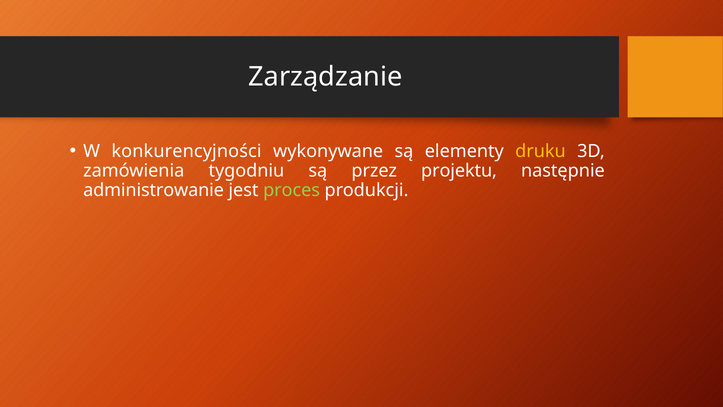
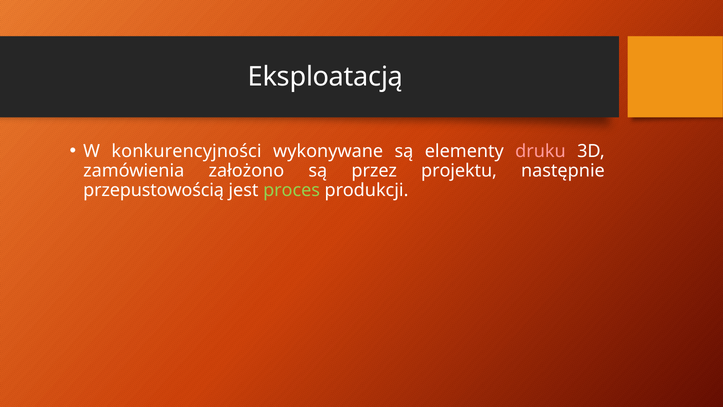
Zarządzanie: Zarządzanie -> Eksploatacją
druku colour: yellow -> pink
tygodniu: tygodniu -> założono
administrowanie: administrowanie -> przepustowością
